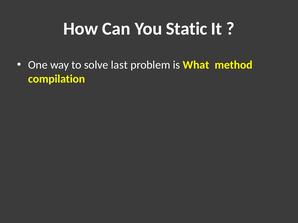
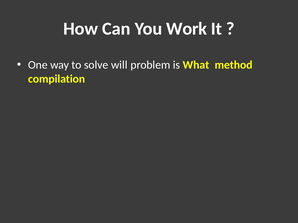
Static: Static -> Work
last: last -> will
